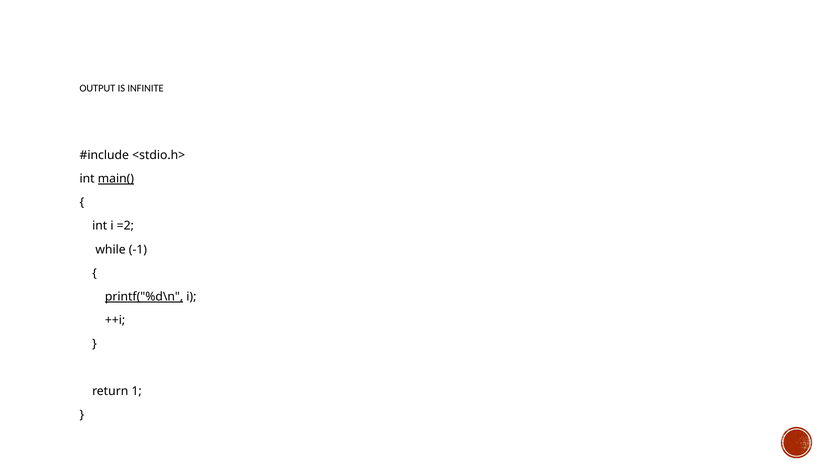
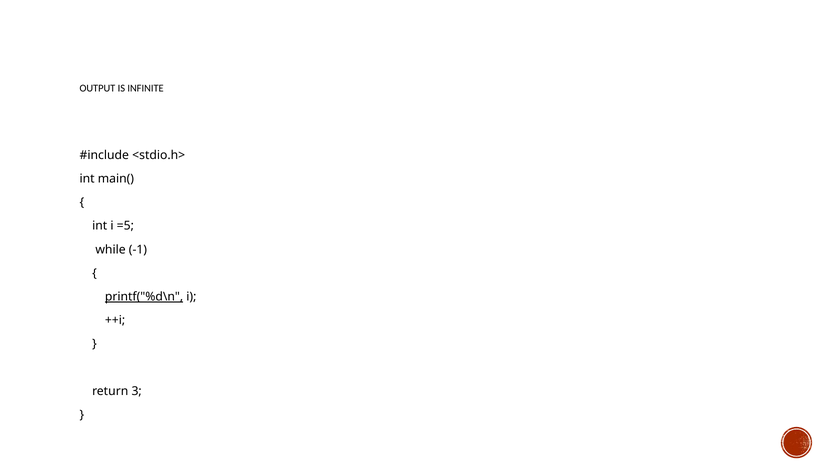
main( underline: present -> none
=2: =2 -> =5
1: 1 -> 3
